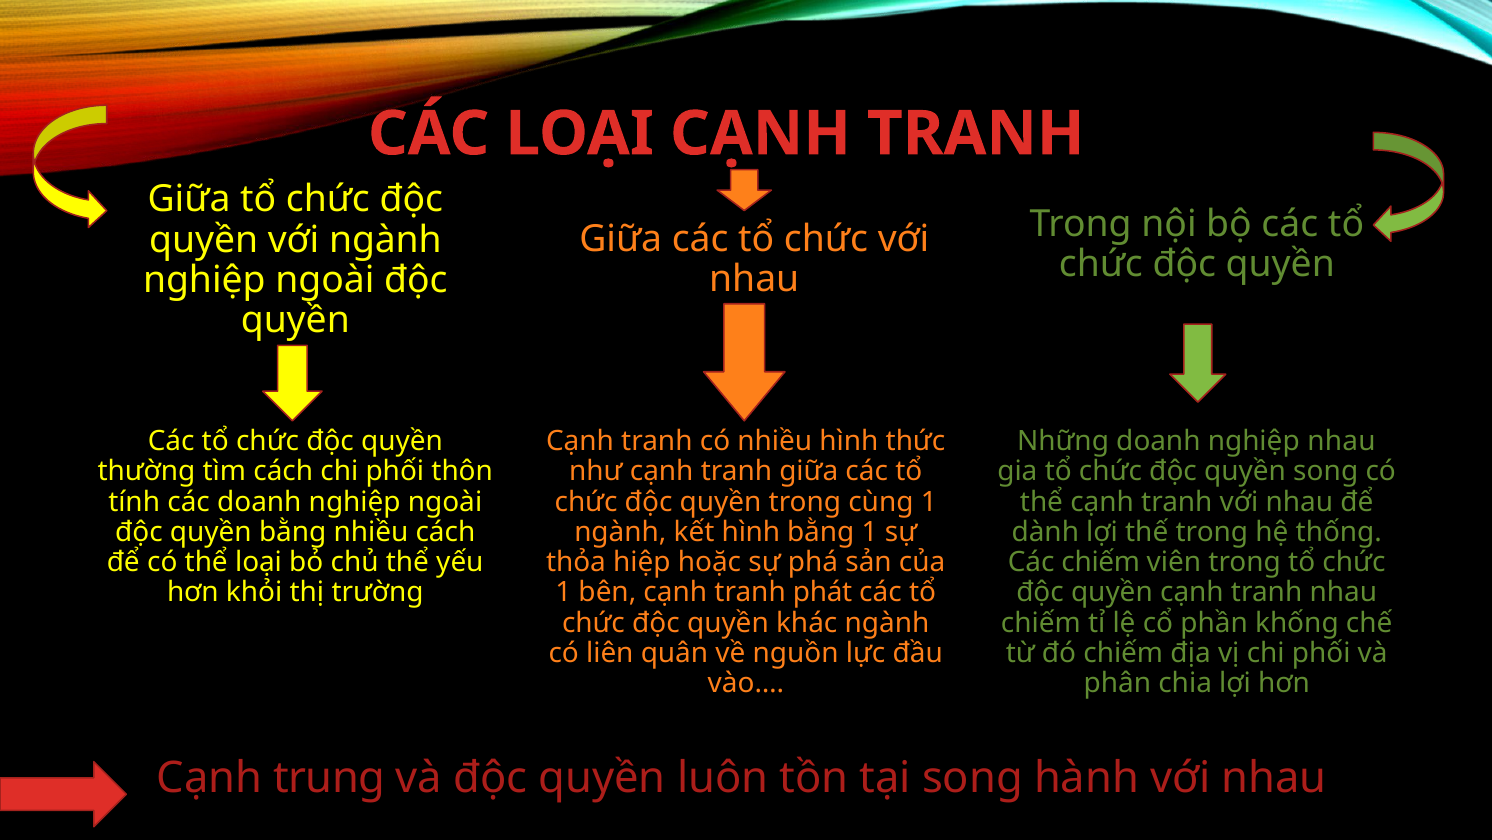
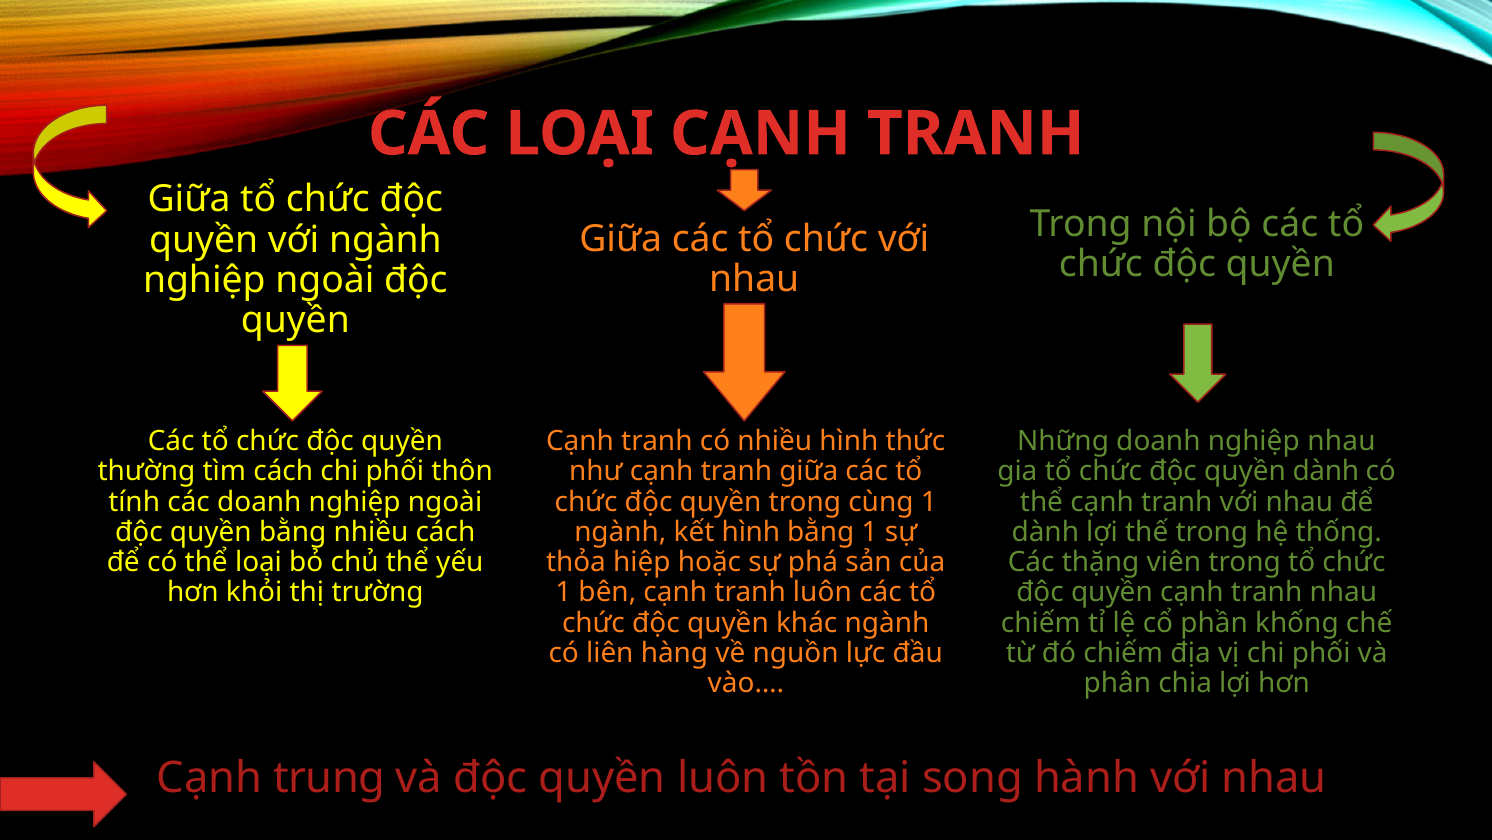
quyền song: song -> dành
Các chiếm: chiếm -> thặng
tranh phát: phát -> luôn
quân: quân -> hàng
